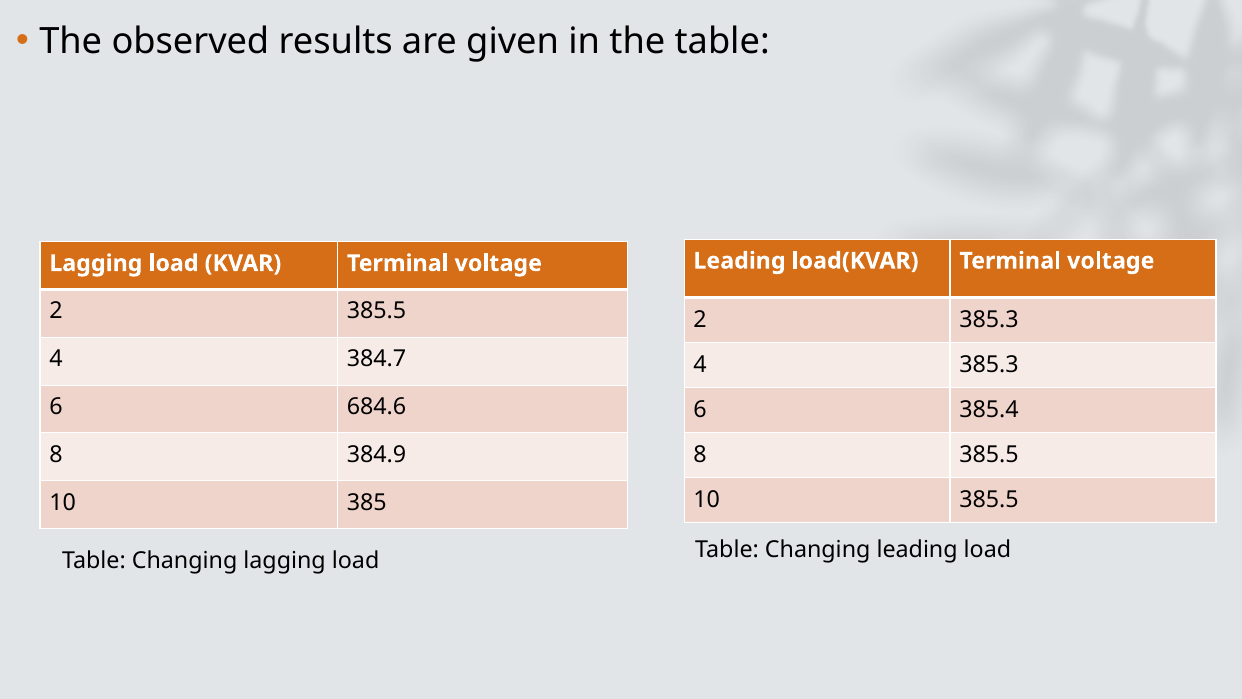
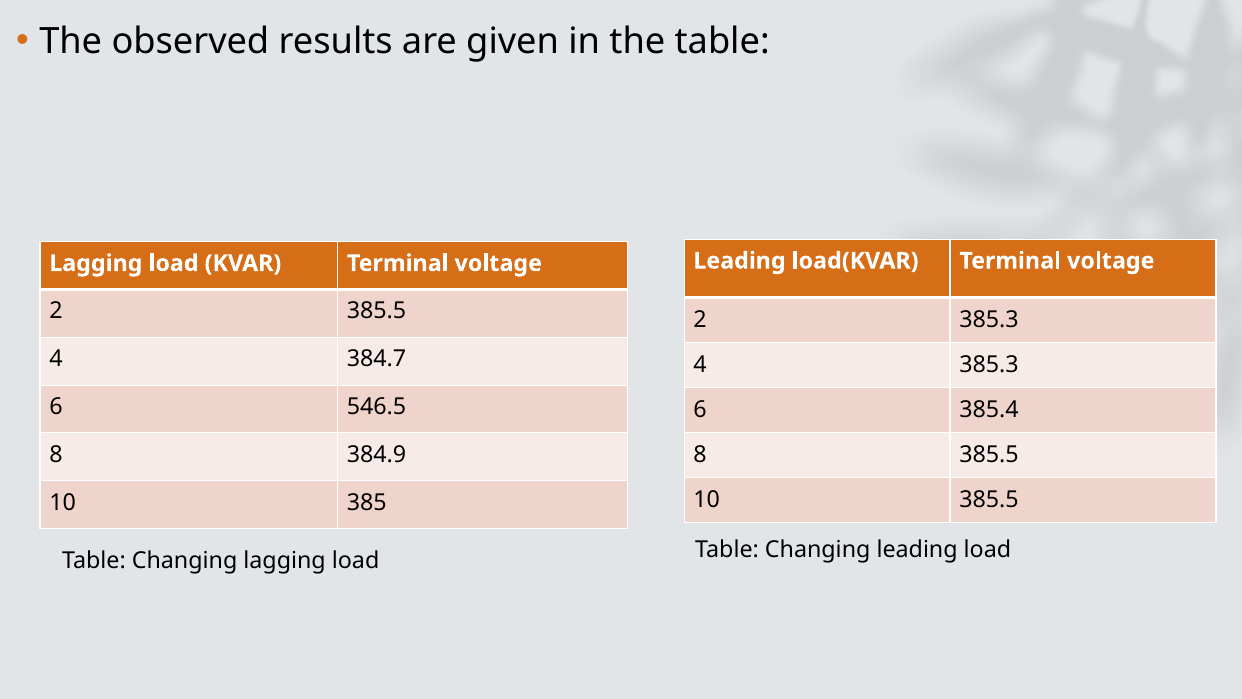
684.6: 684.6 -> 546.5
